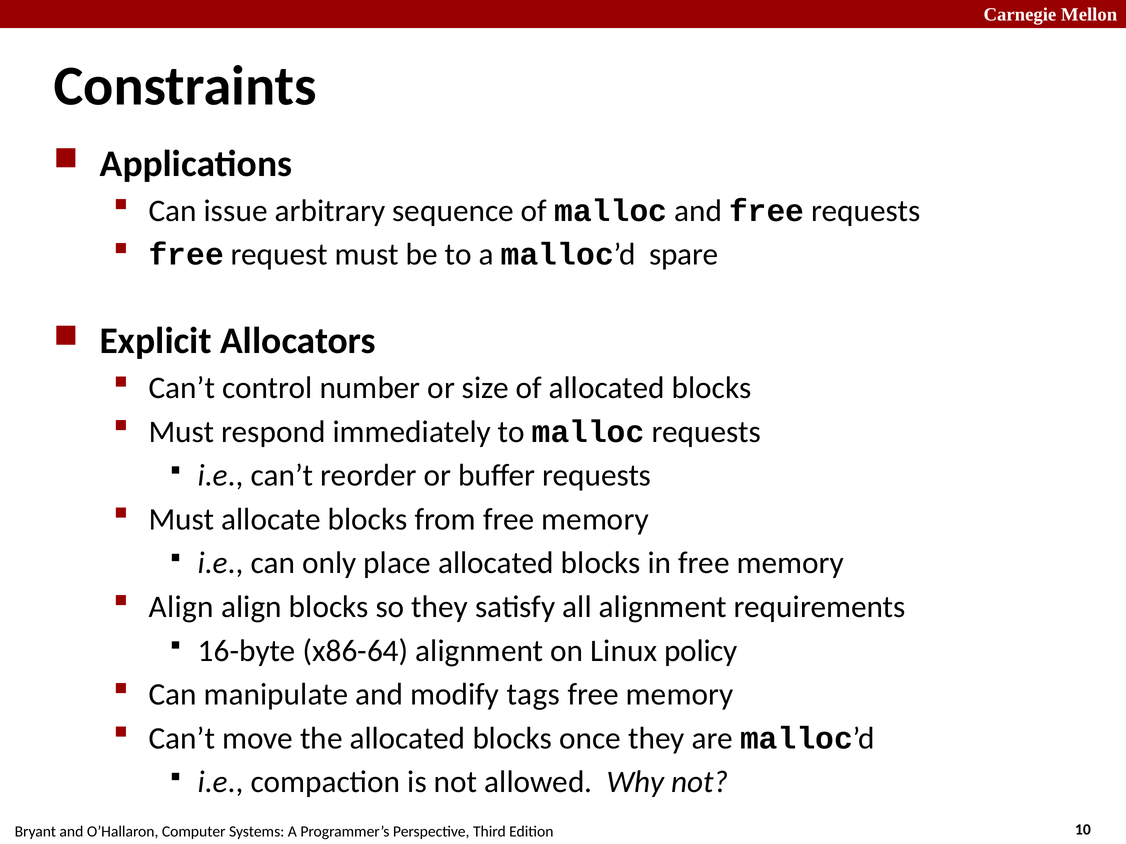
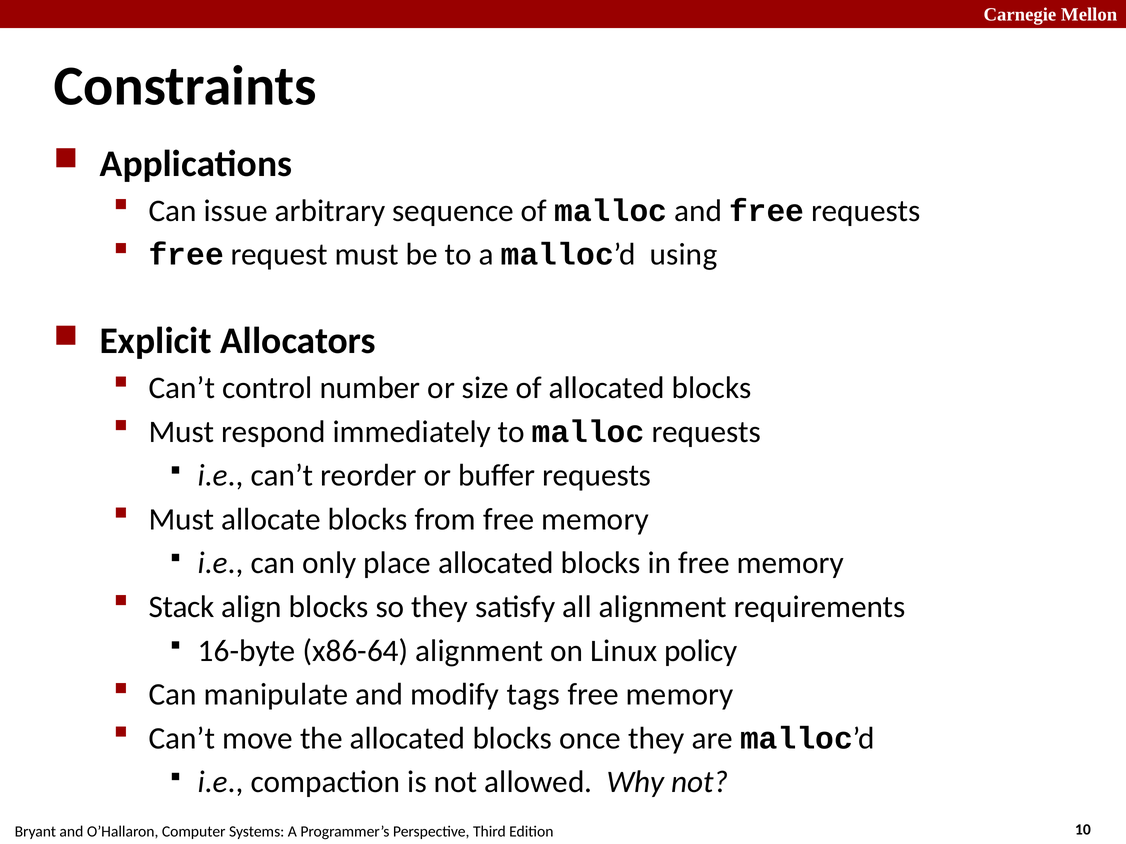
spare: spare -> using
Align at (181, 607): Align -> Stack
